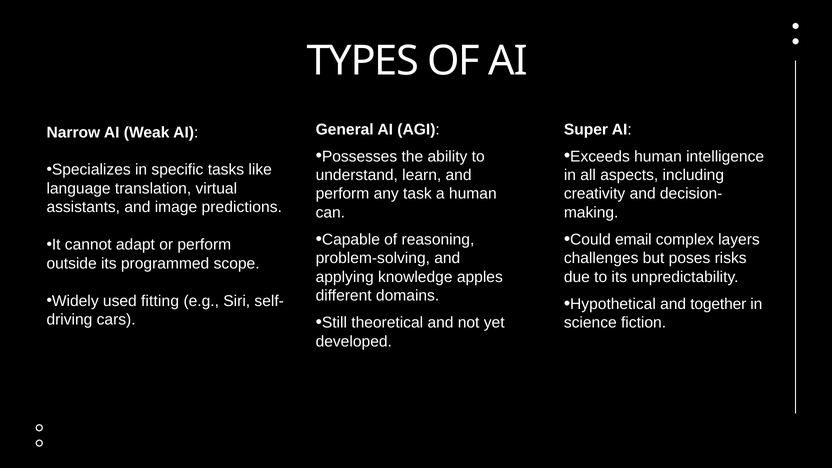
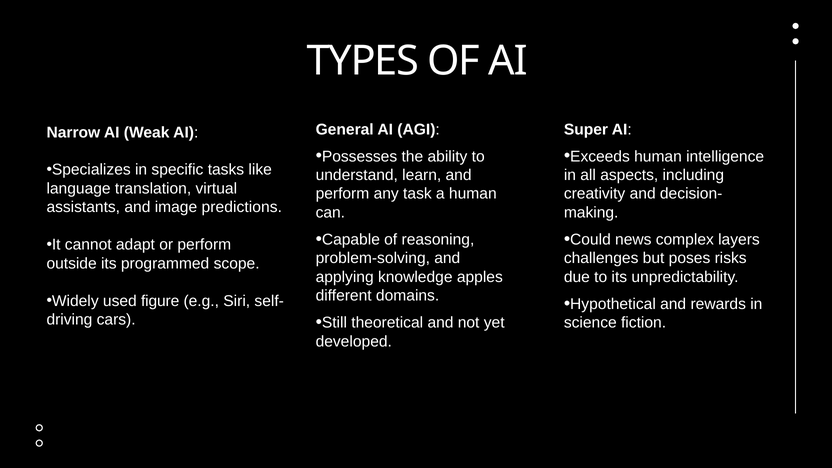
email: email -> news
fitting: fitting -> figure
together: together -> rewards
